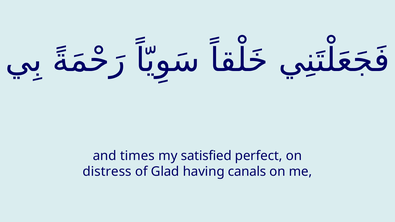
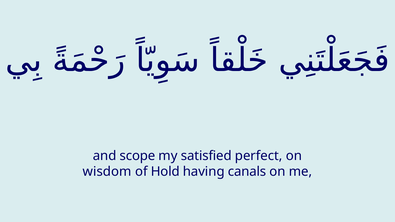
times: times -> scope
distress: distress -> wisdom
Glad: Glad -> Hold
